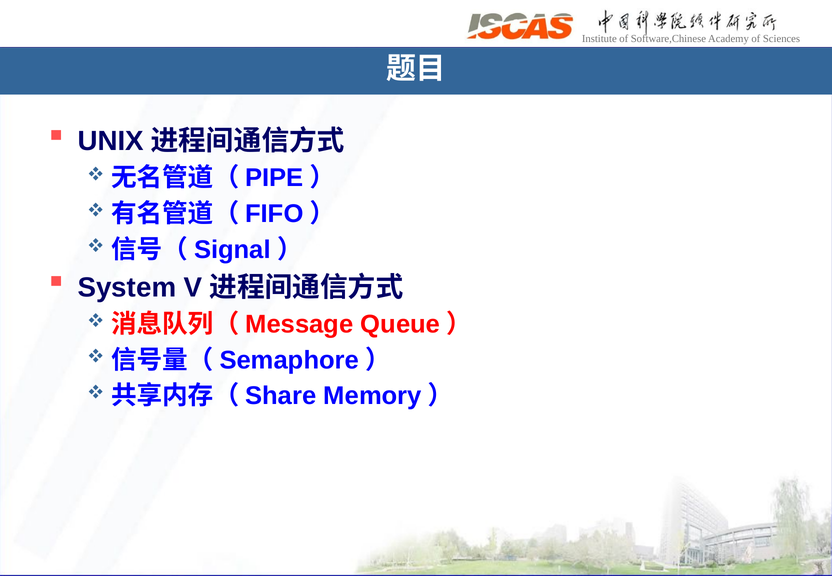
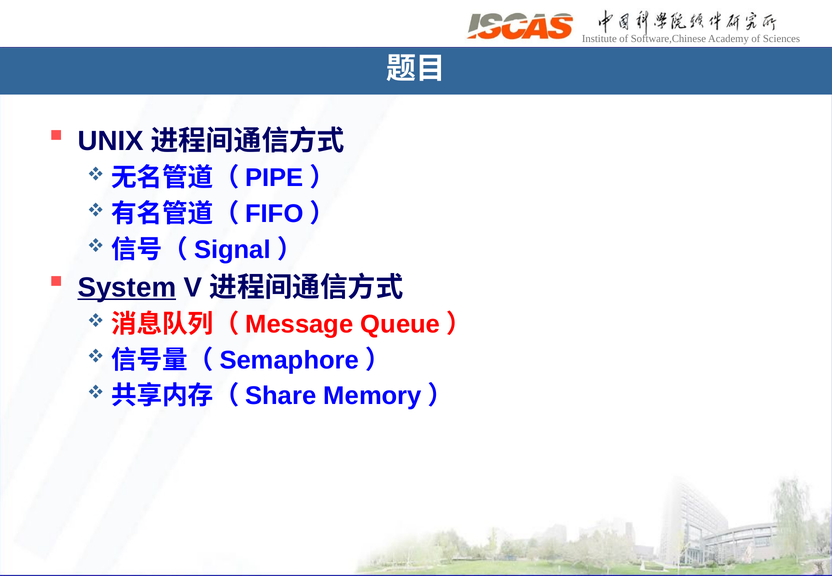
System underline: none -> present
